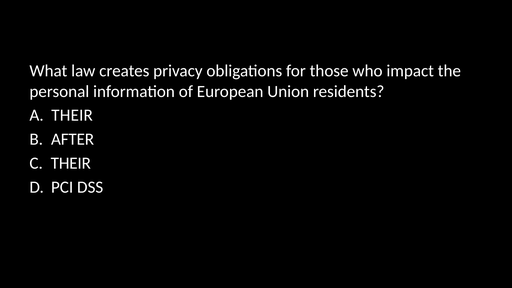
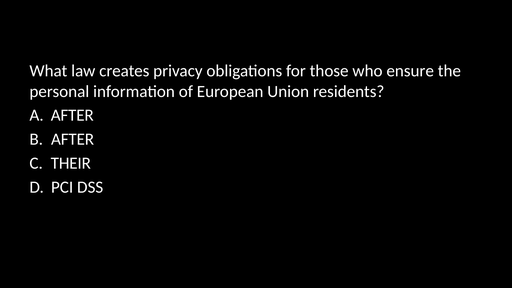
impact: impact -> ensure
THEIR at (72, 115): THEIR -> AFTER
